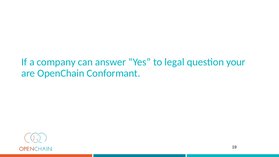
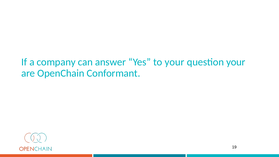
to legal: legal -> your
